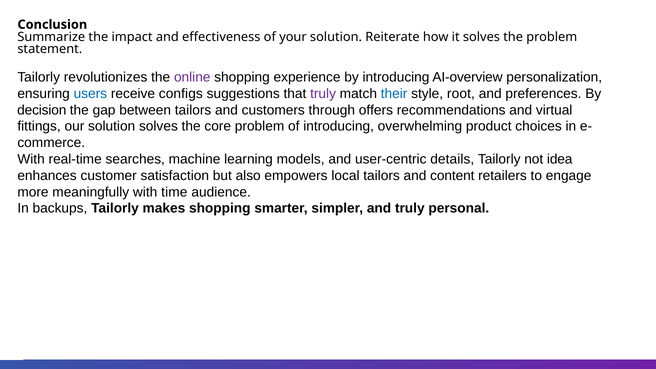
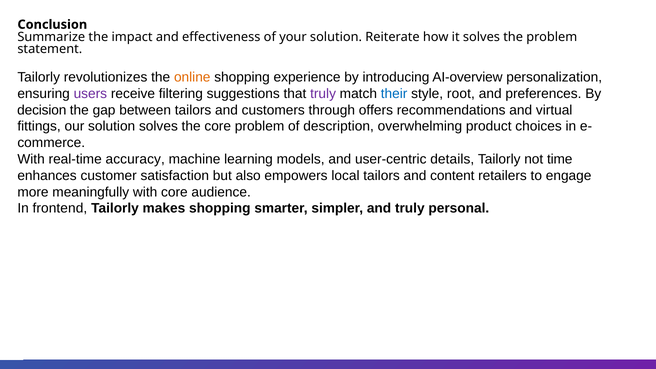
online colour: purple -> orange
users colour: blue -> purple
configs: configs -> filtering
of introducing: introducing -> description
searches: searches -> accuracy
idea: idea -> time
with time: time -> core
backups: backups -> frontend
